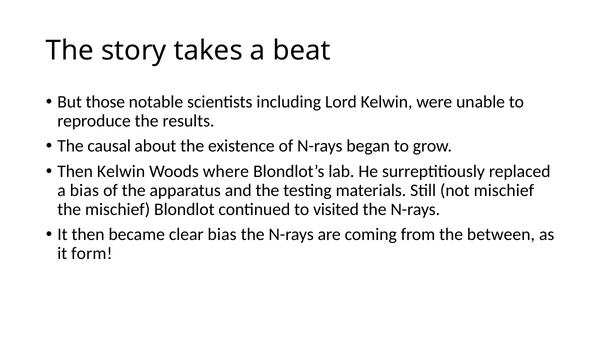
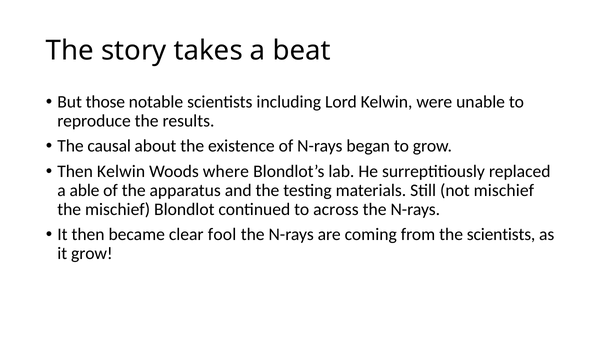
a bias: bias -> able
visited: visited -> across
clear bias: bias -> fool
the between: between -> scientists
it form: form -> grow
